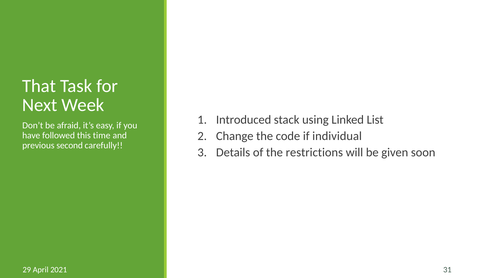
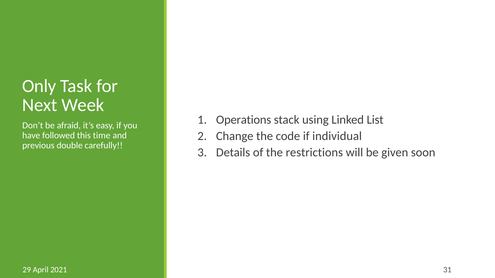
That: That -> Only
Introduced: Introduced -> Operations
second: second -> double
